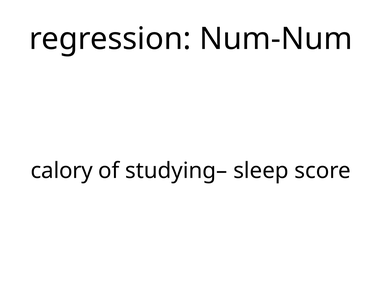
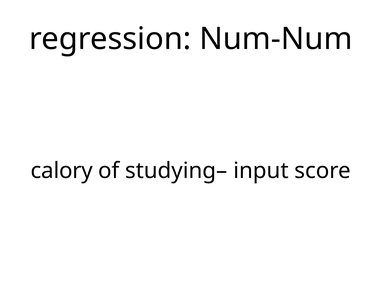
sleep: sleep -> input
